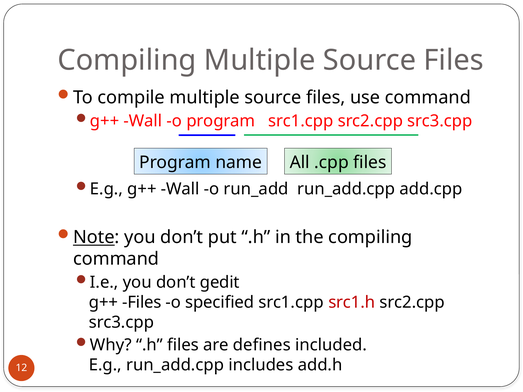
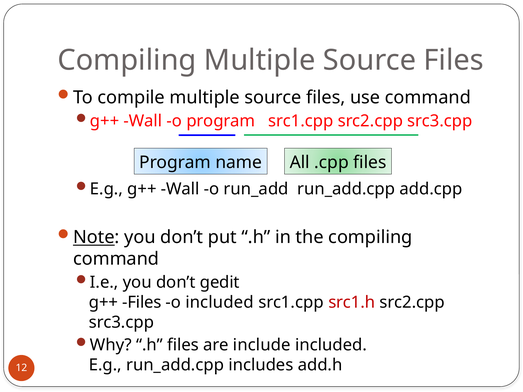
o specified: specified -> included
defines: defines -> include
